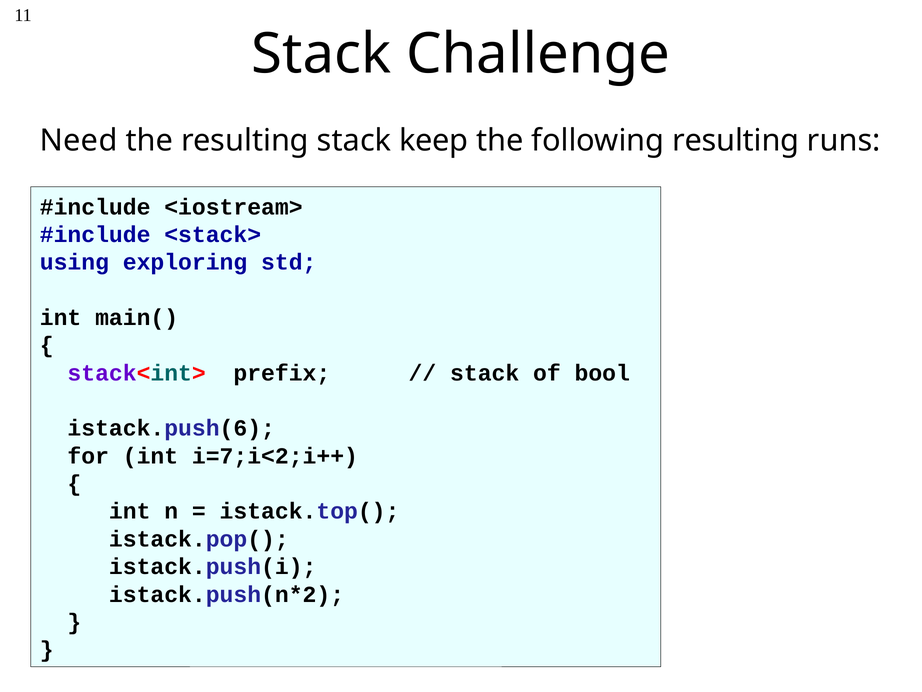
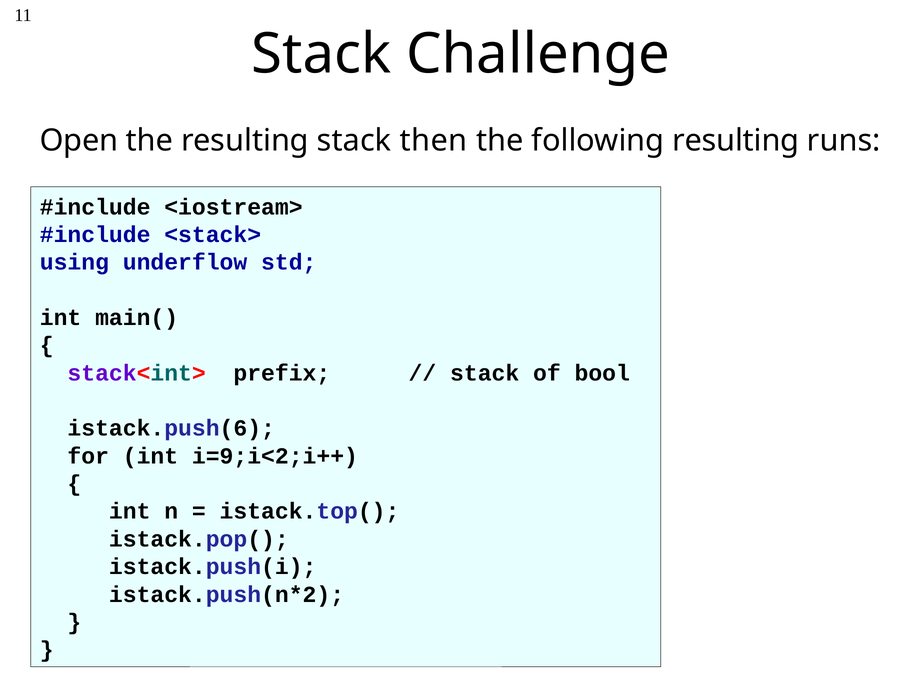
Need: Need -> Open
keep: keep -> then
exploring: exploring -> underflow
i=7;i<2;i++: i=7;i<2;i++ -> i=9;i<2;i++
